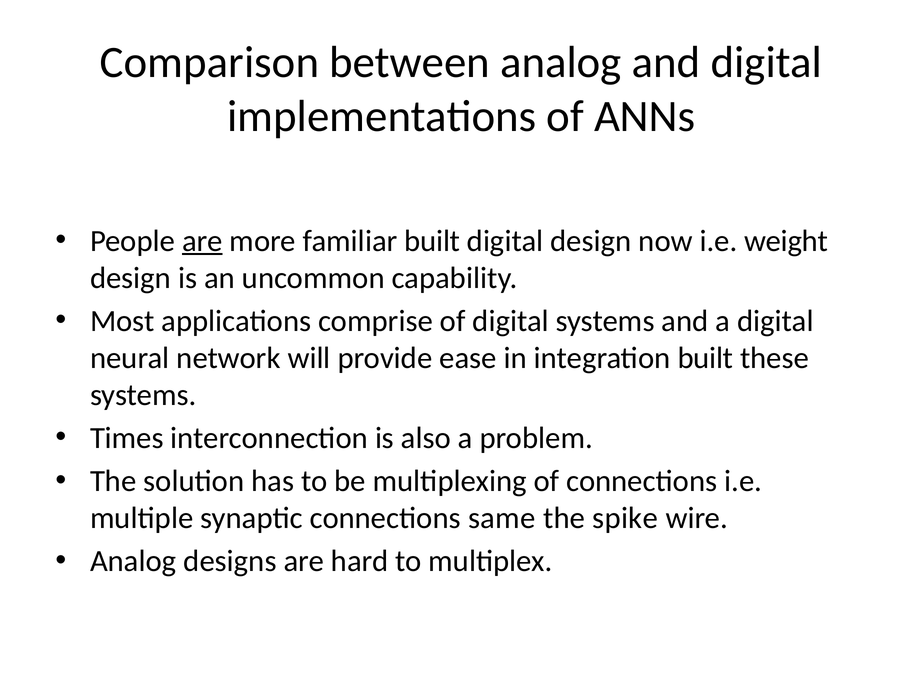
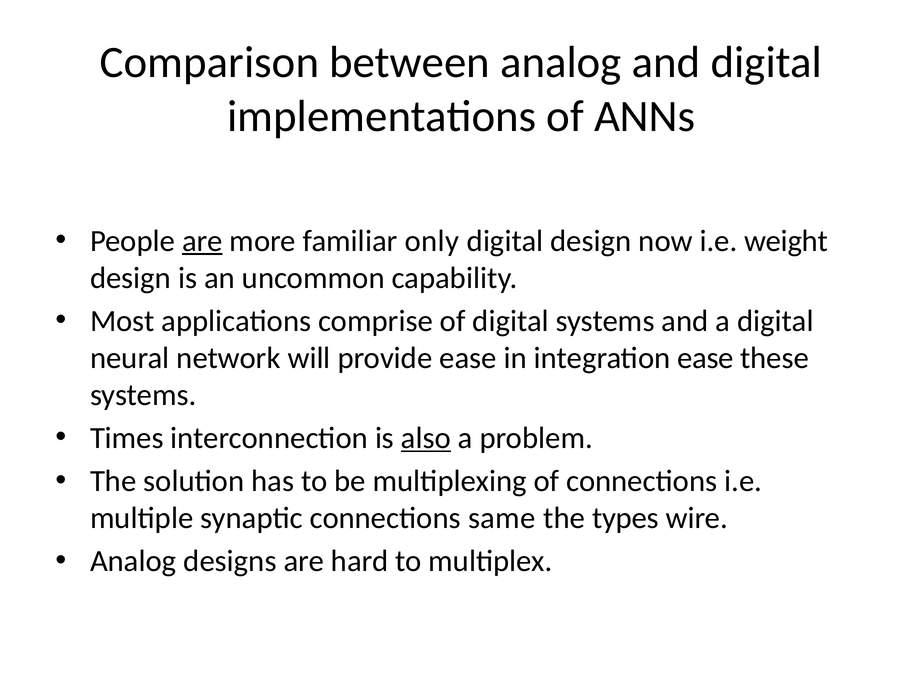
familiar built: built -> only
integration built: built -> ease
also underline: none -> present
spike: spike -> types
